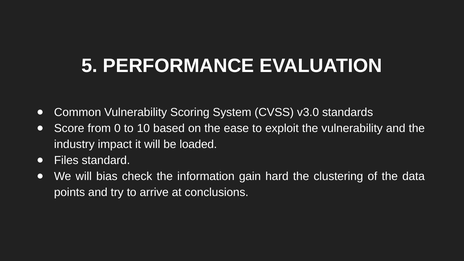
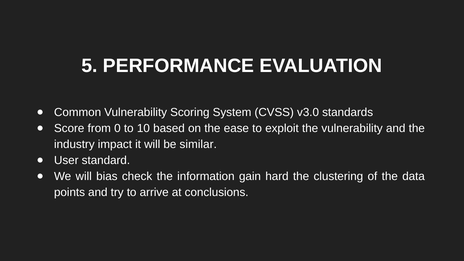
loaded: loaded -> similar
Files: Files -> User
